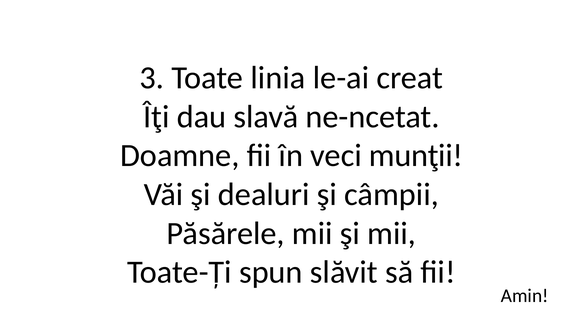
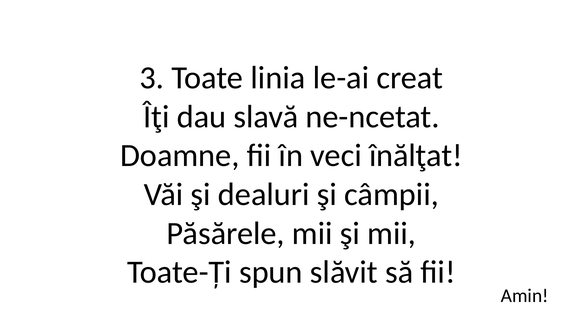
munţii: munţii -> înălţat
